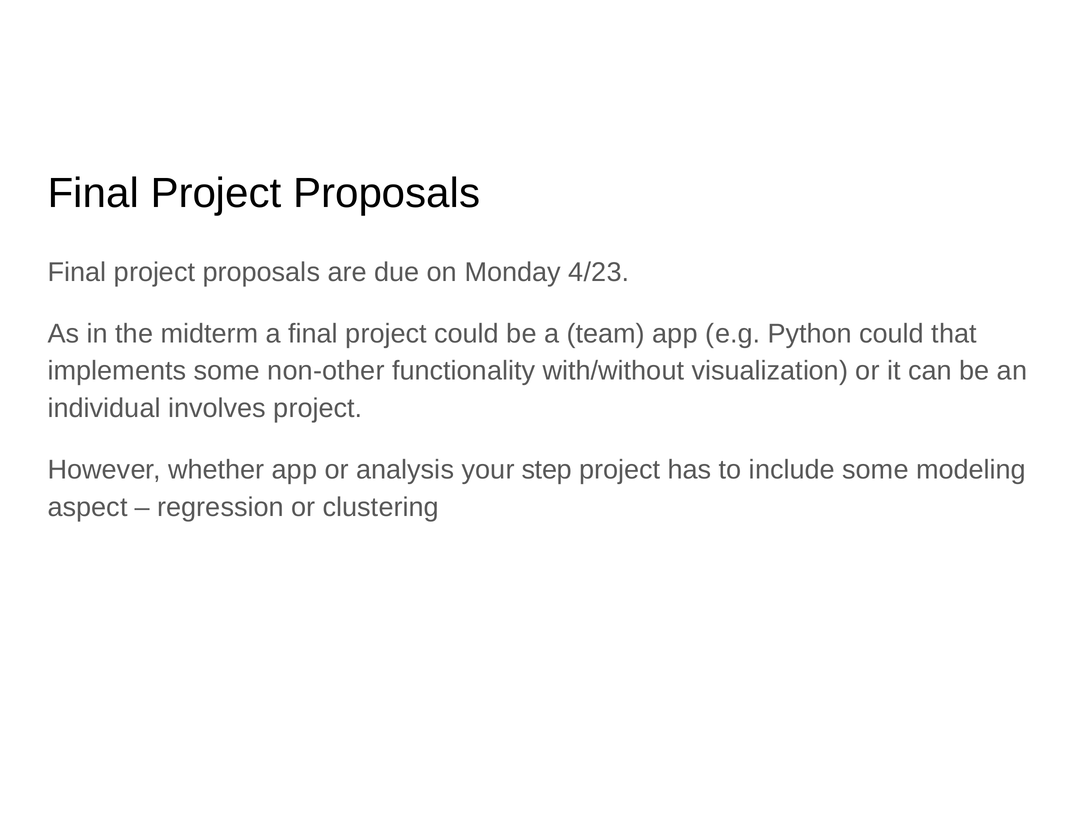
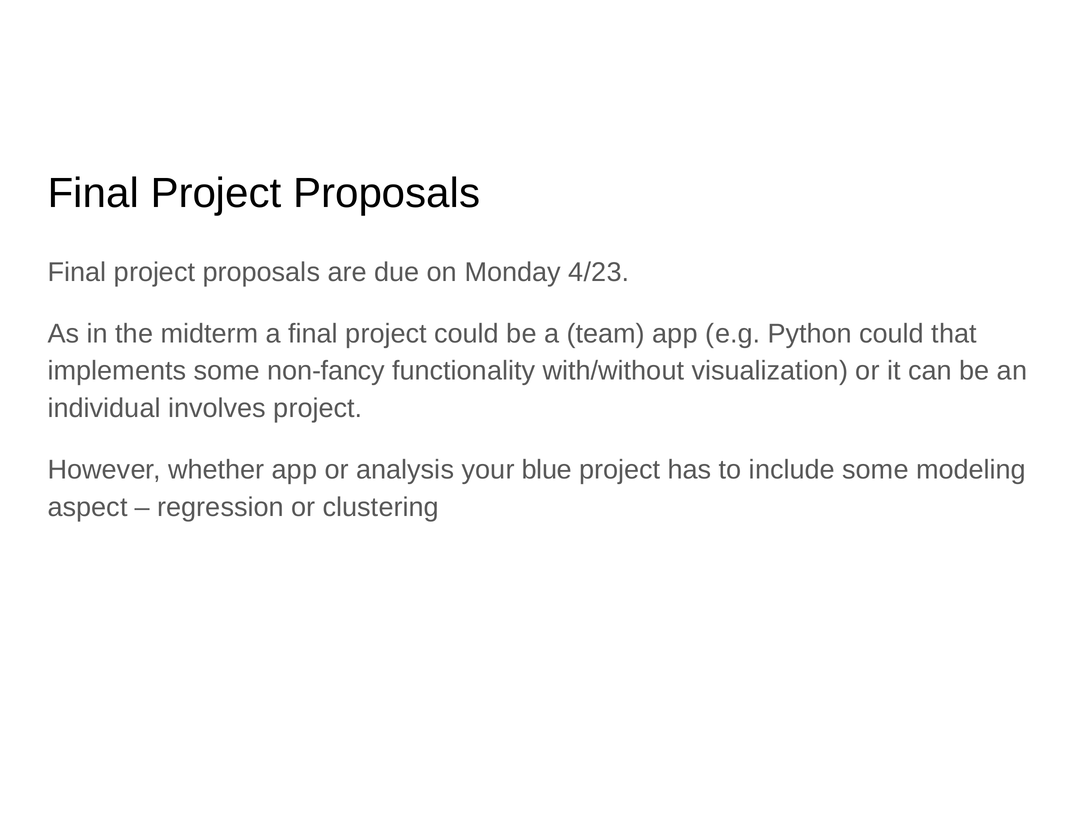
non-other: non-other -> non-fancy
step: step -> blue
